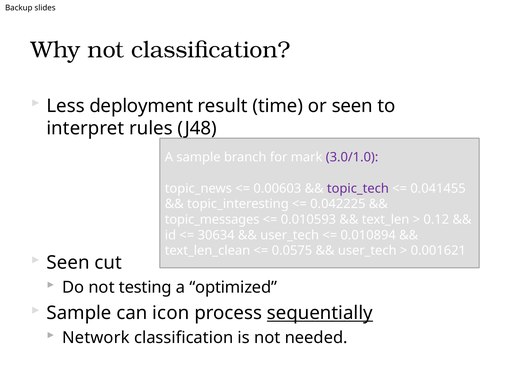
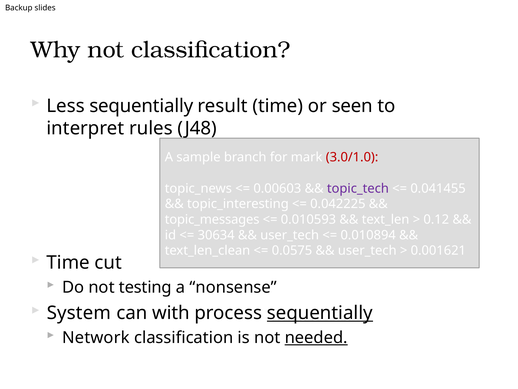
Less deployment: deployment -> sequentially
3.0/1.0 colour: purple -> red
Seen at (68, 262): Seen -> Time
optimized: optimized -> nonsense
Sample at (79, 313): Sample -> System
icon: icon -> with
needed underline: none -> present
